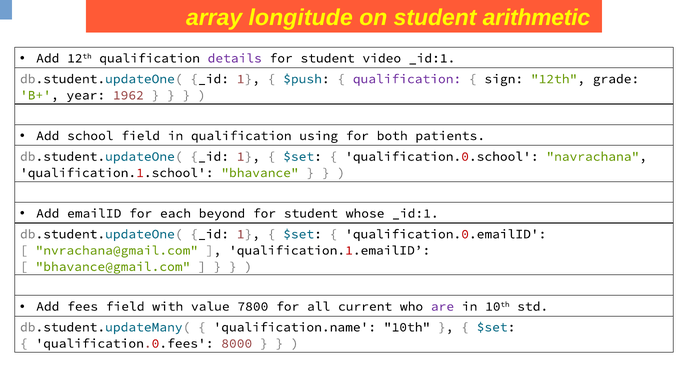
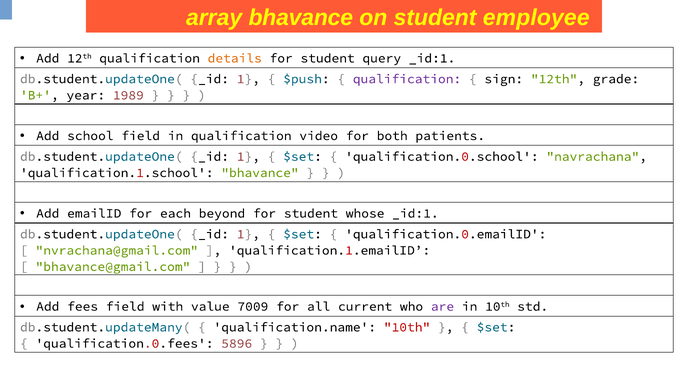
array longitude: longitude -> bhavance
arithmetic: arithmetic -> employee
details colour: purple -> orange
video: video -> query
1962: 1962 -> 1989
using: using -> video
7800: 7800 -> 7009
10th at (407, 327) colour: black -> red
8000: 8000 -> 5896
